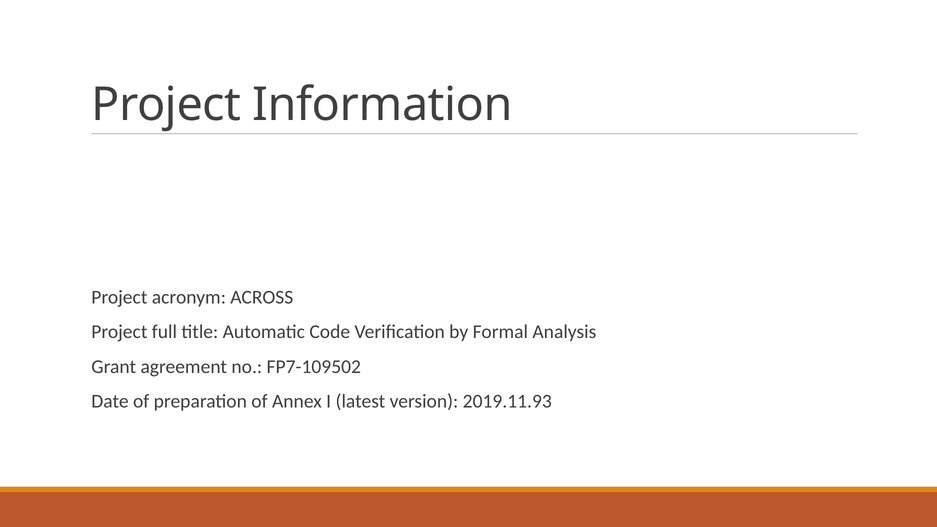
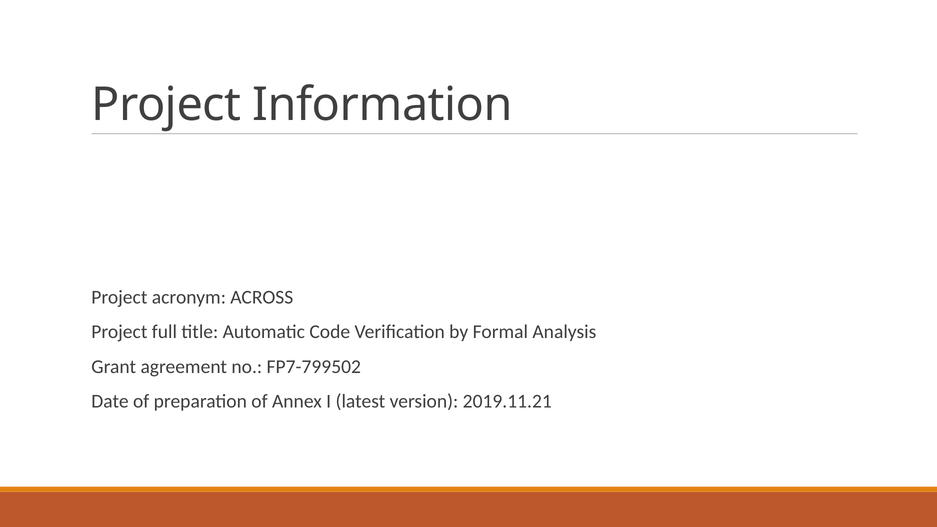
FP7-109502: FP7-109502 -> FP7-799502
2019.11.93: 2019.11.93 -> 2019.11.21
